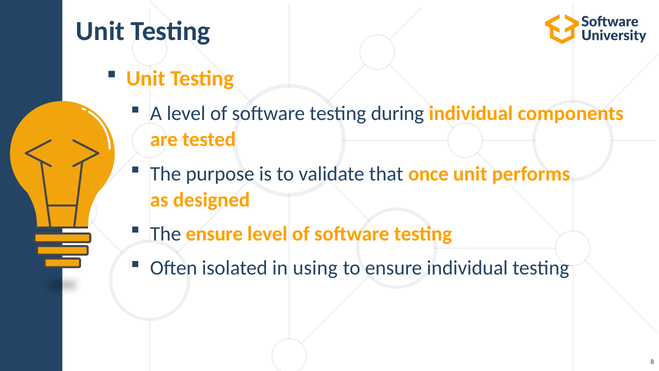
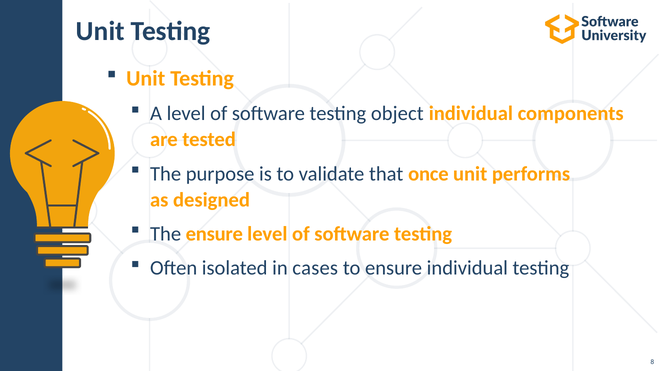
during: during -> object
using: using -> cases
